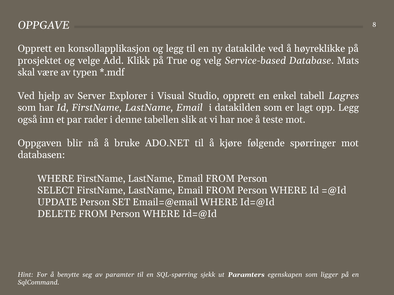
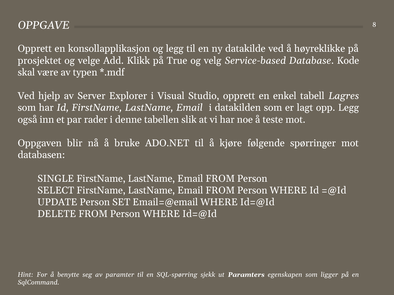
Mats: Mats -> Kode
WHERE at (56, 179): WHERE -> SINGLE
